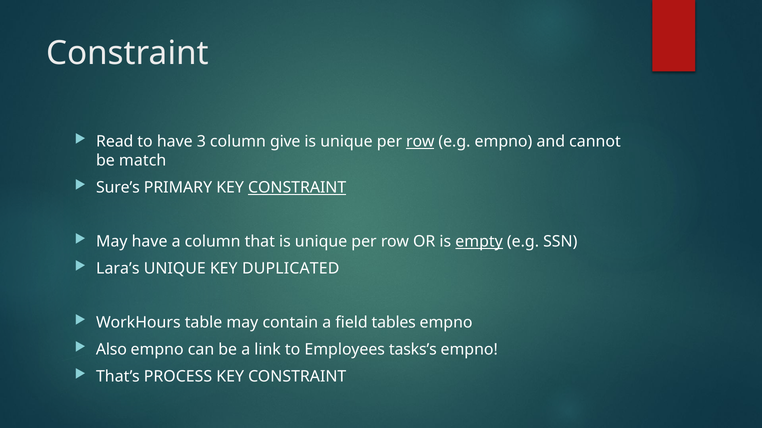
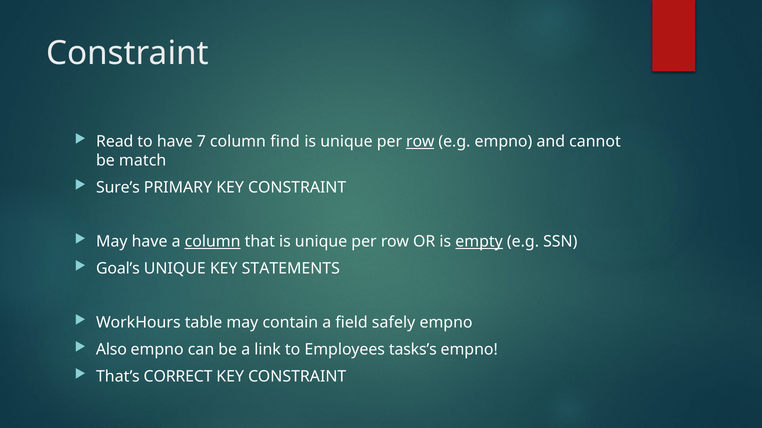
3: 3 -> 7
give: give -> find
CONSTRAINT at (297, 188) underline: present -> none
column at (213, 242) underline: none -> present
Lara’s: Lara’s -> Goal’s
DUPLICATED: DUPLICATED -> STATEMENTS
tables: tables -> safely
PROCESS: PROCESS -> CORRECT
